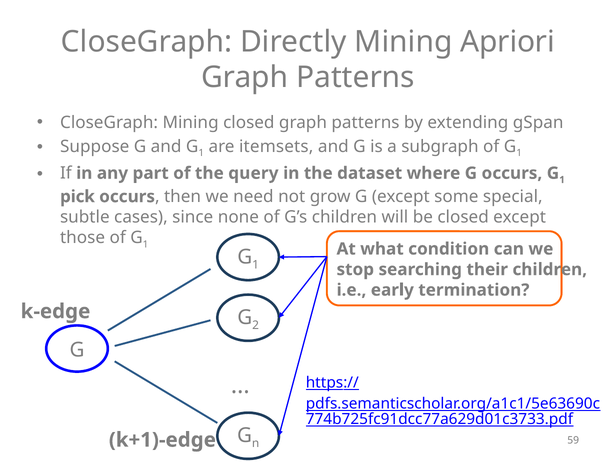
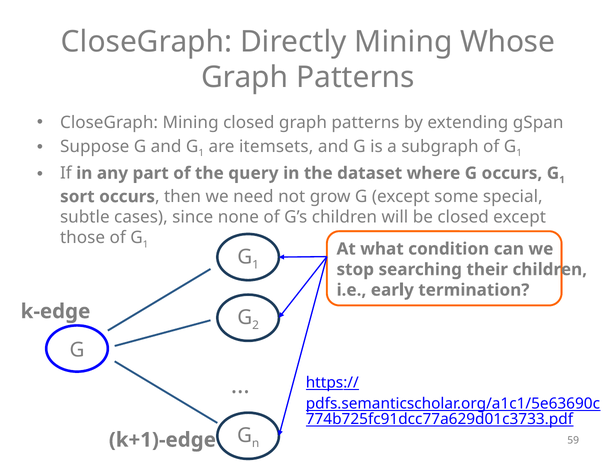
Apriori: Apriori -> Whose
pick: pick -> sort
